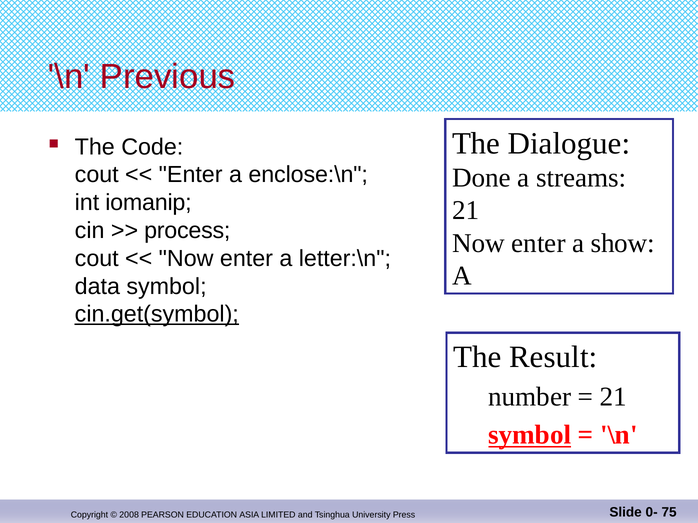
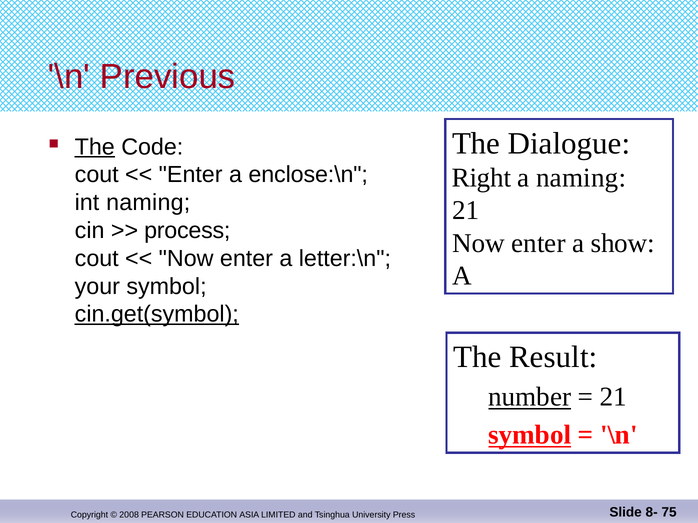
The at (95, 147) underline: none -> present
Done: Done -> Right
a streams: streams -> naming
int iomanip: iomanip -> naming
data: data -> your
number underline: none -> present
0-: 0- -> 8-
